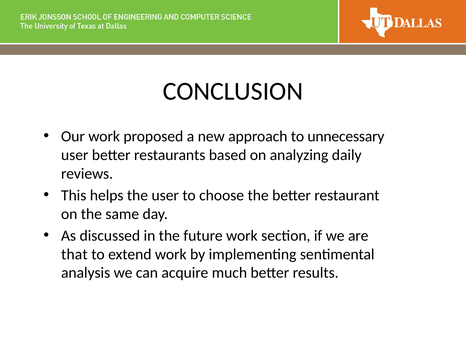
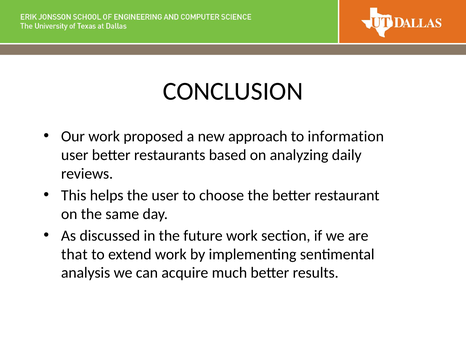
unnecessary: unnecessary -> information
